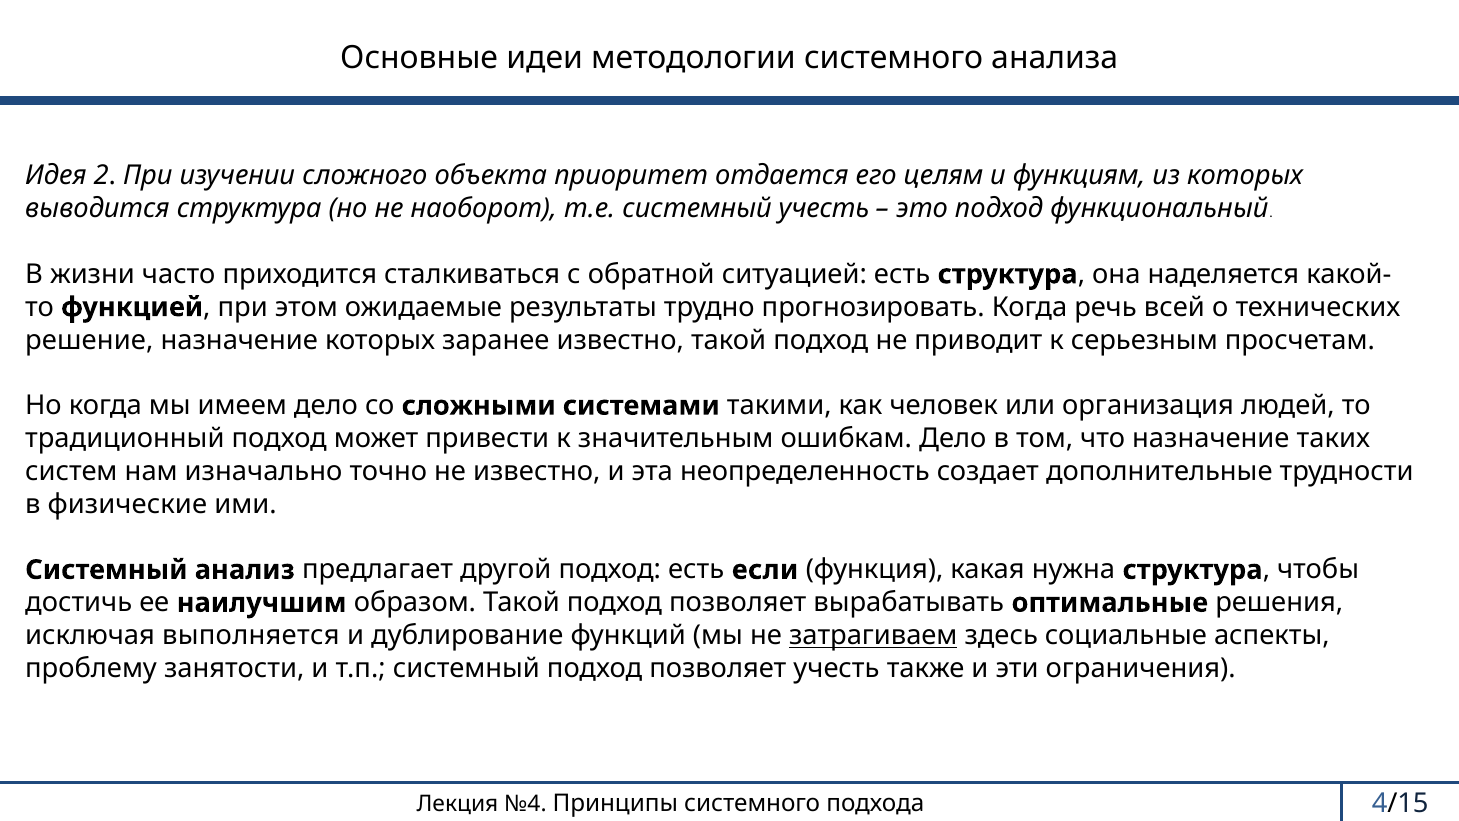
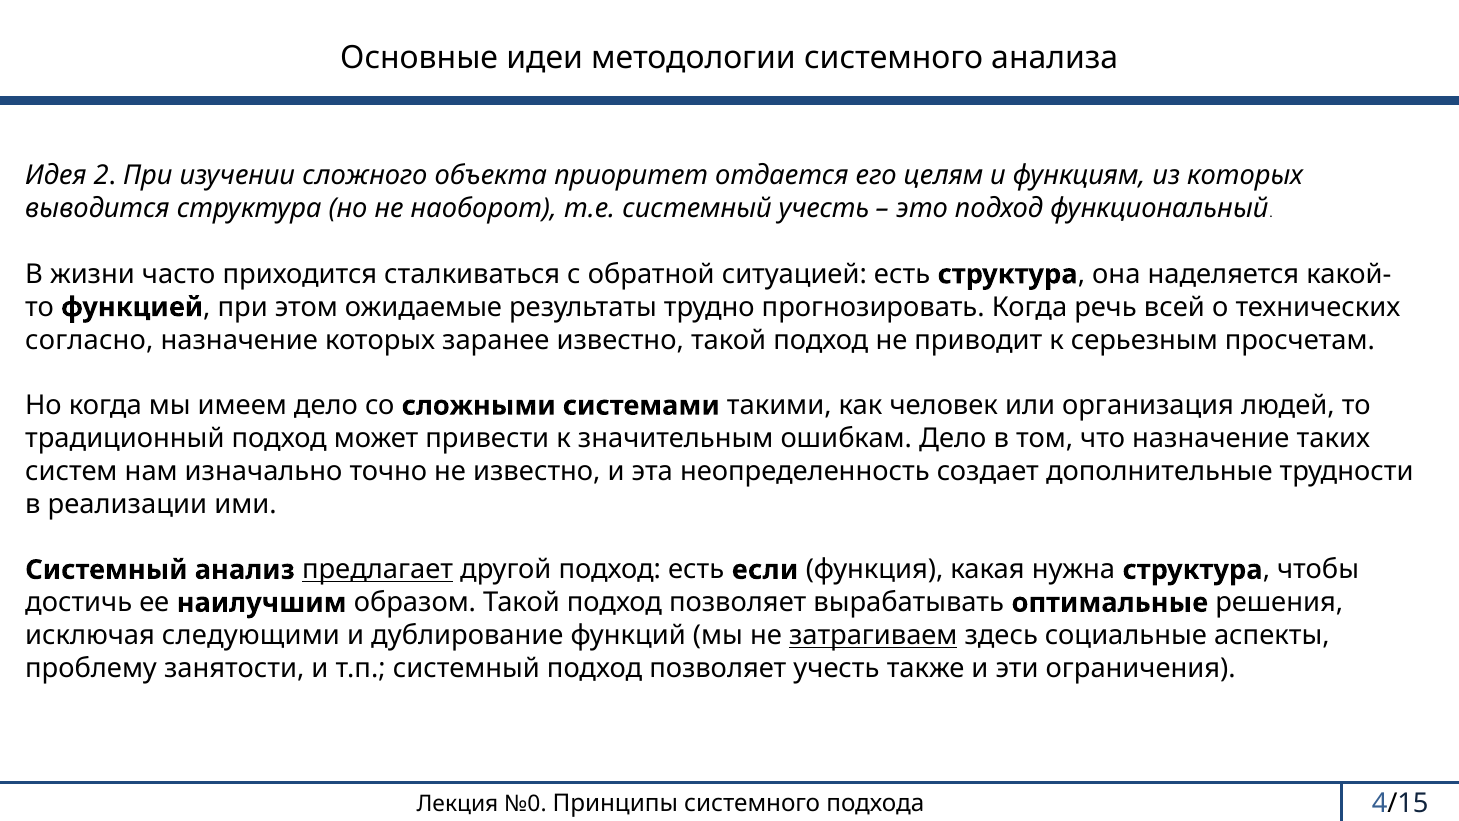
решение: решение -> согласно
физические: физические -> реализации
предлагает underline: none -> present
выполняется: выполняется -> следующими
№4: №4 -> №0
